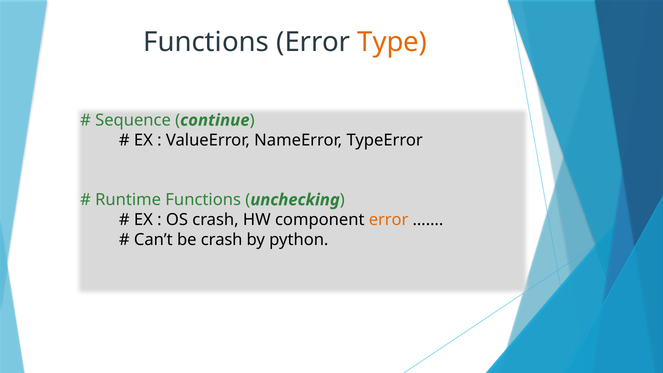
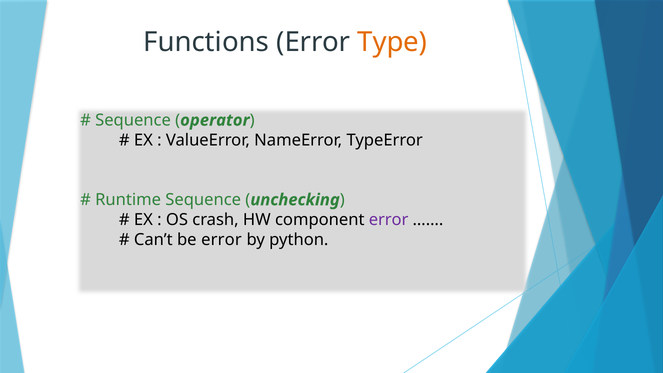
continue: continue -> operator
Runtime Functions: Functions -> Sequence
error at (389, 220) colour: orange -> purple
be crash: crash -> error
